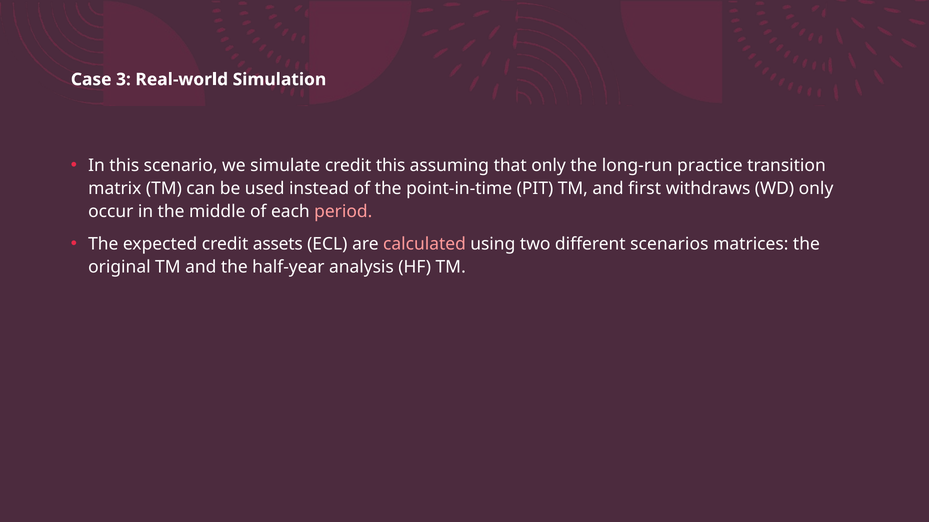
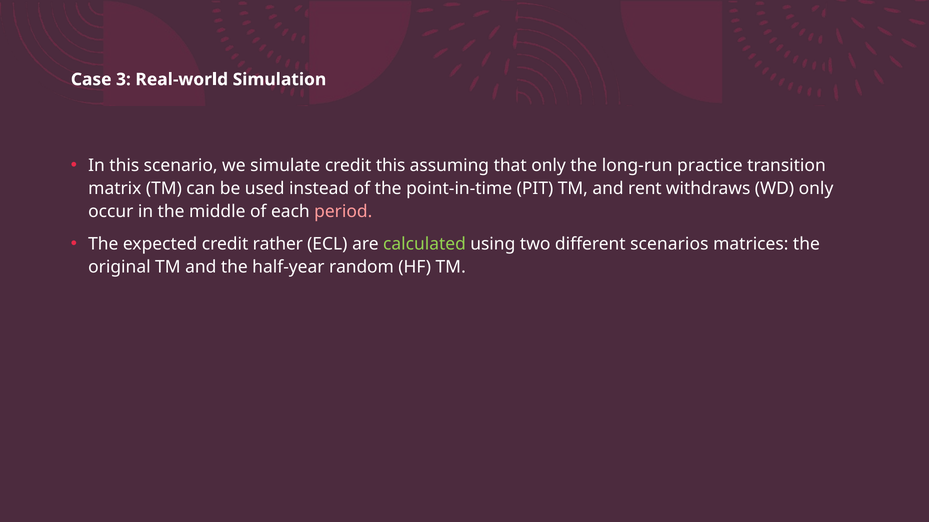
first: first -> rent
assets: assets -> rather
calculated colour: pink -> light green
analysis: analysis -> random
